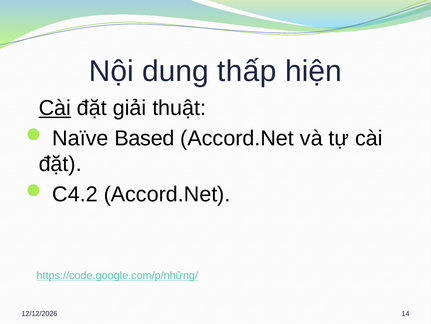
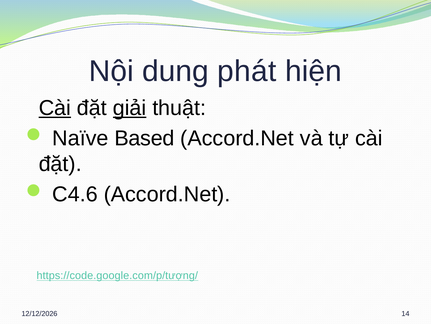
thấp: thấp -> phát
giải underline: none -> present
C4.2: C4.2 -> C4.6
https://code.google.com/p/những/: https://code.google.com/p/những/ -> https://code.google.com/p/tượng/
